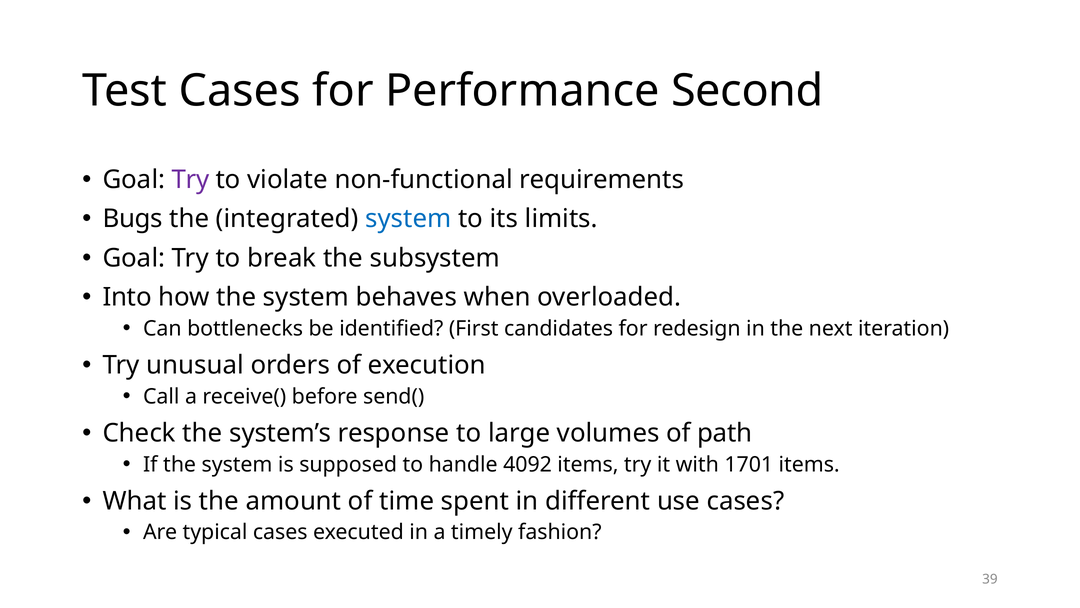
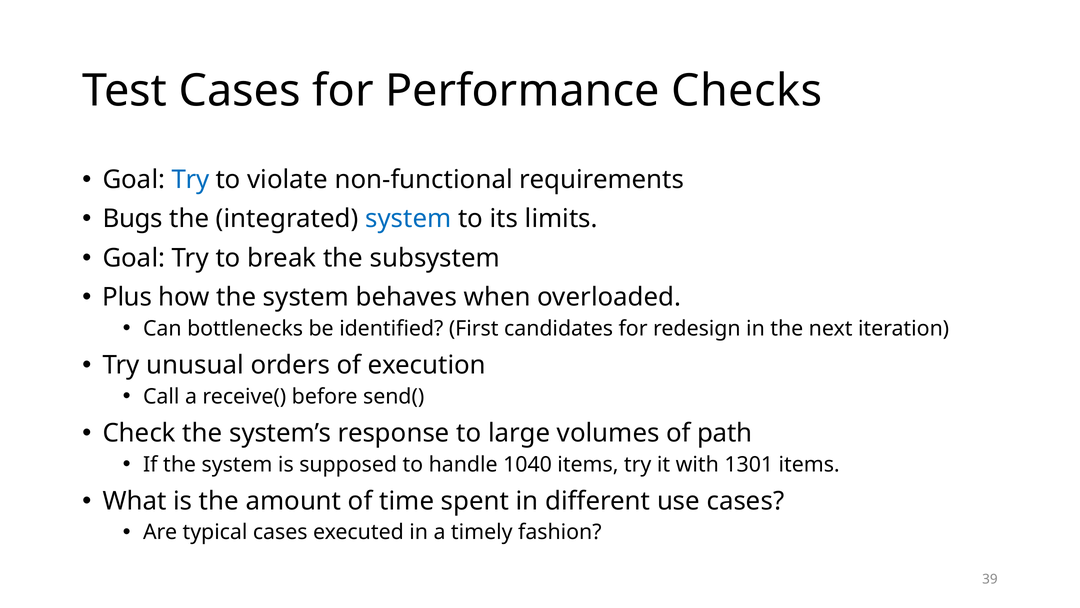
Second: Second -> Checks
Try at (190, 180) colour: purple -> blue
Into: Into -> Plus
4092: 4092 -> 1040
1701: 1701 -> 1301
